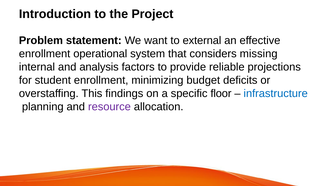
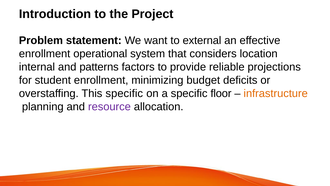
missing: missing -> location
analysis: analysis -> patterns
This findings: findings -> specific
infrastructure colour: blue -> orange
